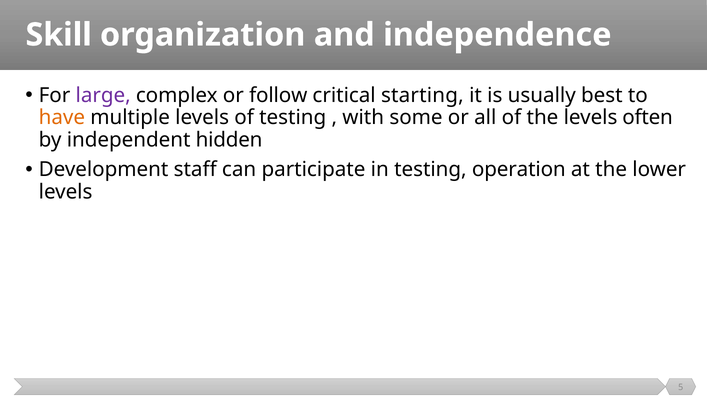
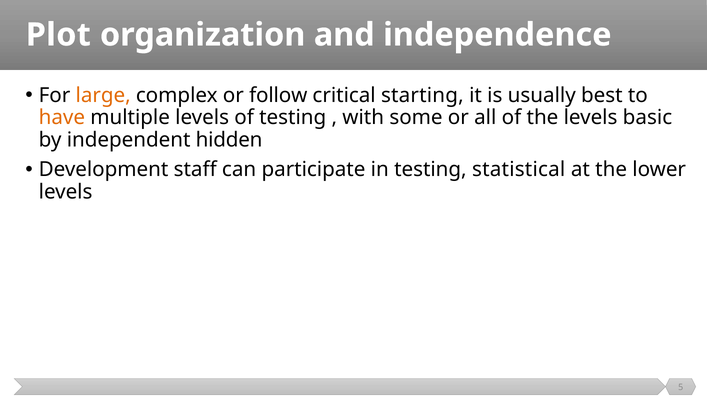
Skill: Skill -> Plot
large colour: purple -> orange
often: often -> basic
operation: operation -> statistical
